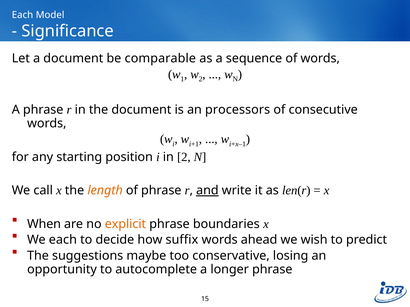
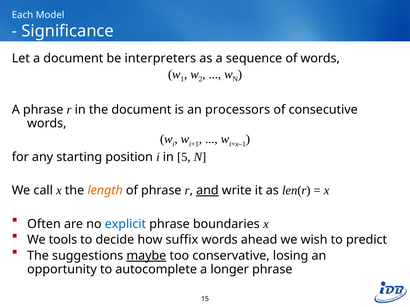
comparable: comparable -> interpreters
in 2: 2 -> 5
When: When -> Often
explicit colour: orange -> blue
We each: each -> tools
maybe underline: none -> present
